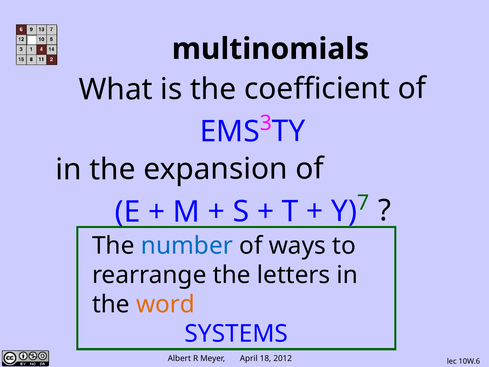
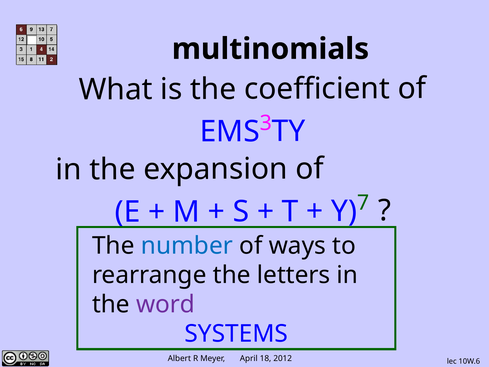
word colour: orange -> purple
